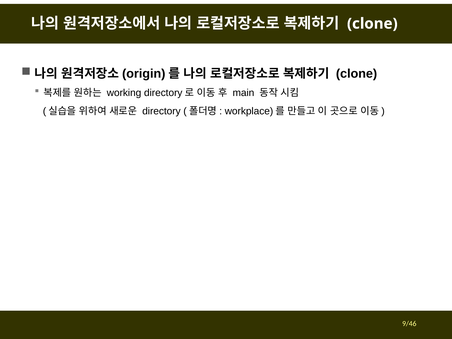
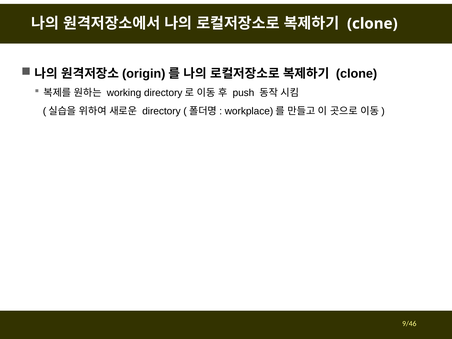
main: main -> push
